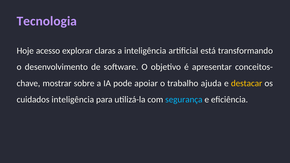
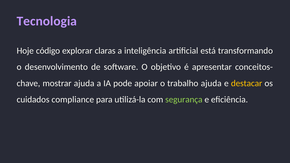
acesso: acesso -> código
mostrar sobre: sobre -> ajuda
cuidados inteligência: inteligência -> compliance
segurança colour: light blue -> light green
